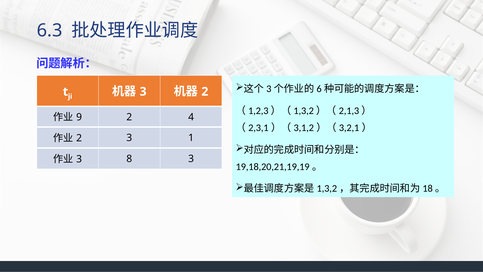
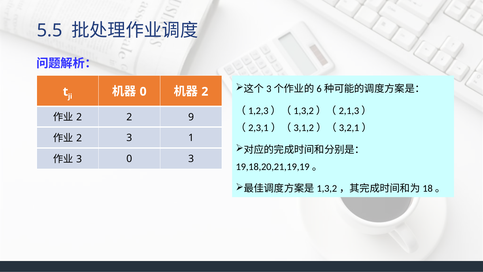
6.3: 6.3 -> 5.5
3 at (143, 92): 3 -> 0
9 at (79, 117): 9 -> 2
4: 4 -> 9
3 8: 8 -> 0
